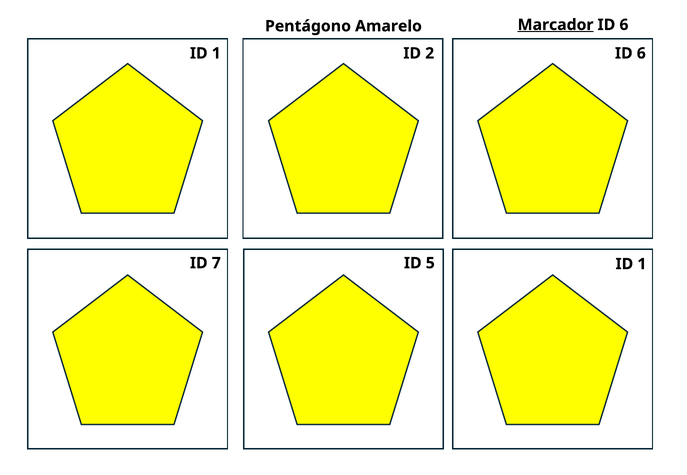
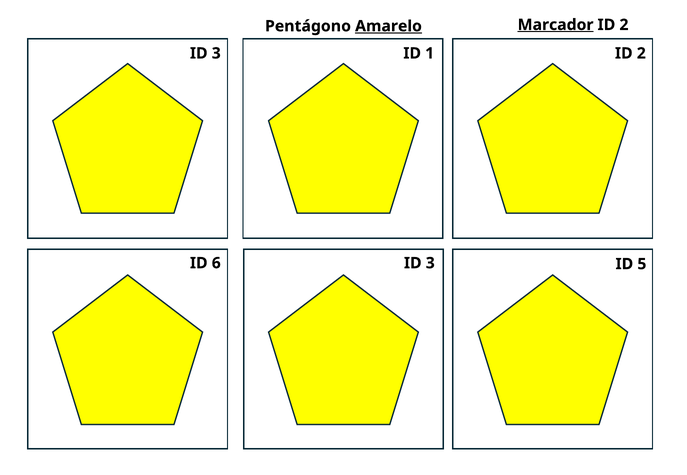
6 at (624, 25): 6 -> 2
Amarelo underline: none -> present
1 at (216, 53): 1 -> 3
2: 2 -> 1
6 at (641, 53): 6 -> 2
7: 7 -> 6
5 at (430, 263): 5 -> 3
1 at (642, 264): 1 -> 5
